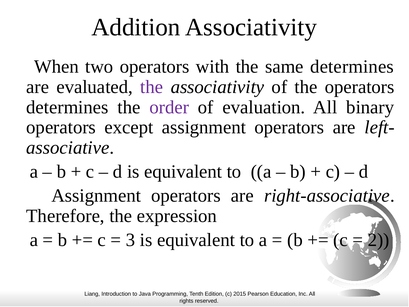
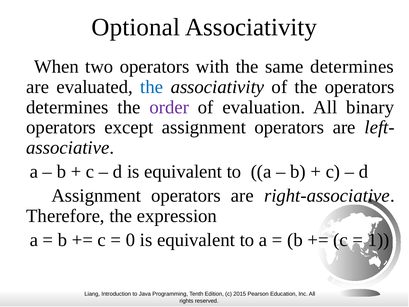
Addition: Addition -> Optional
the at (152, 87) colour: purple -> blue
3: 3 -> 0
2: 2 -> 1
